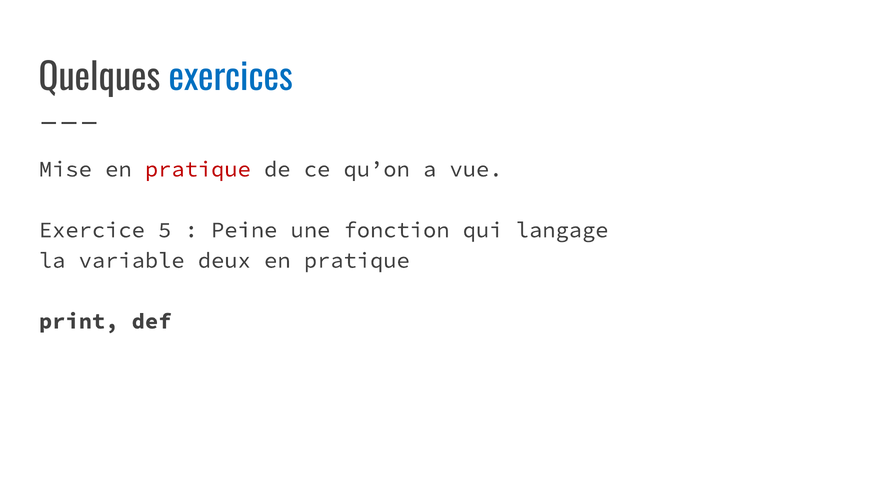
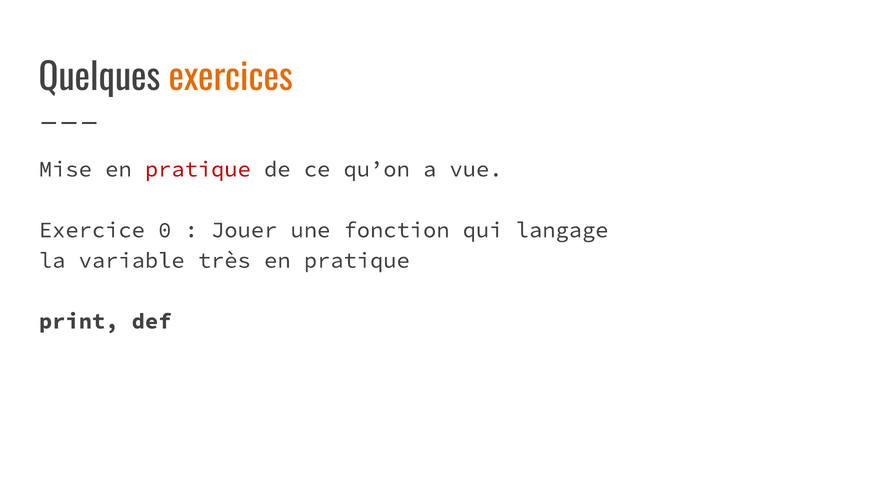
exercices colour: blue -> orange
5: 5 -> 0
Peine: Peine -> Jouer
deux: deux -> très
